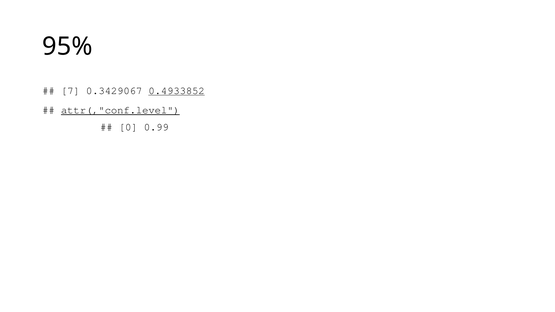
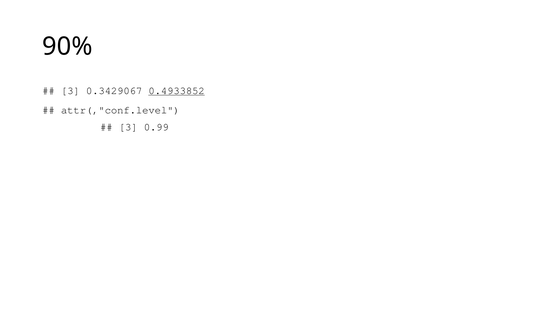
95%: 95% -> 90%
7 at (70, 91): 7 -> 3
attr(,"conf.level underline: present -> none
0 at (128, 127): 0 -> 3
